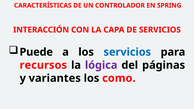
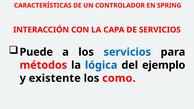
recursos: recursos -> métodos
lógica colour: purple -> blue
páginas: páginas -> ejemplo
variantes: variantes -> existente
